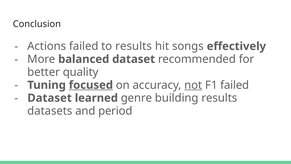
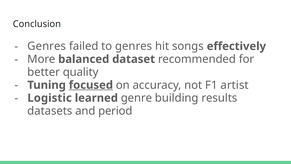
Actions at (47, 46): Actions -> Genres
to results: results -> genres
not underline: present -> none
F1 failed: failed -> artist
Dataset at (50, 98): Dataset -> Logistic
